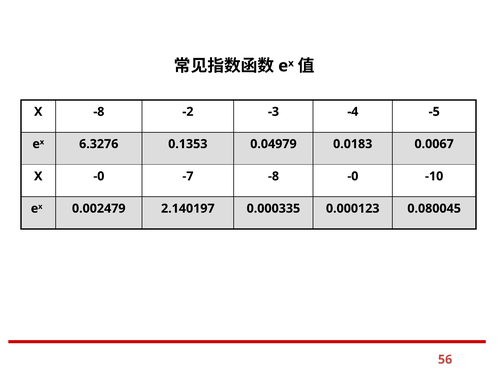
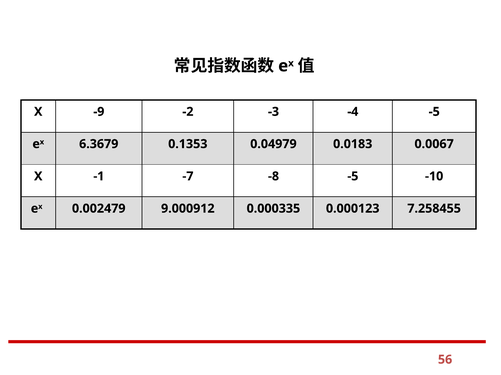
X -8: -8 -> -9
6.3276: 6.3276 -> 6.3679
X -0: -0 -> -1
-8 -0: -0 -> -5
2.140197: 2.140197 -> 9.000912
0.080045: 0.080045 -> 7.258455
